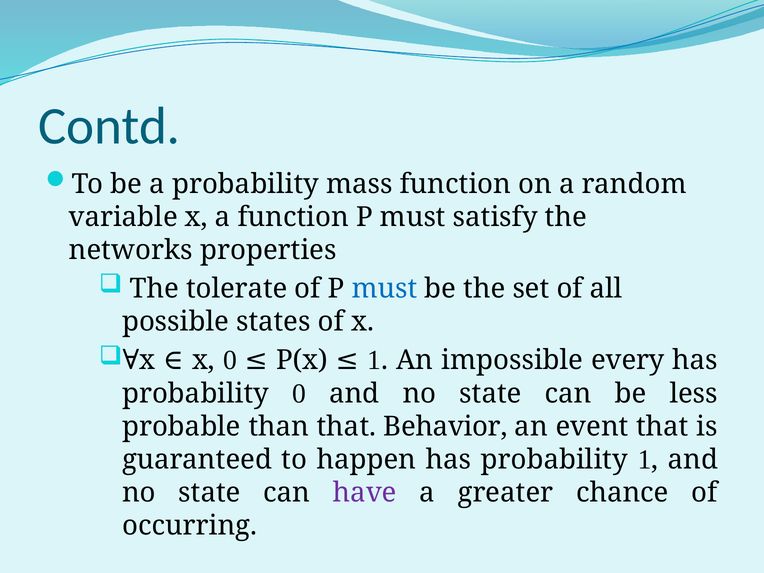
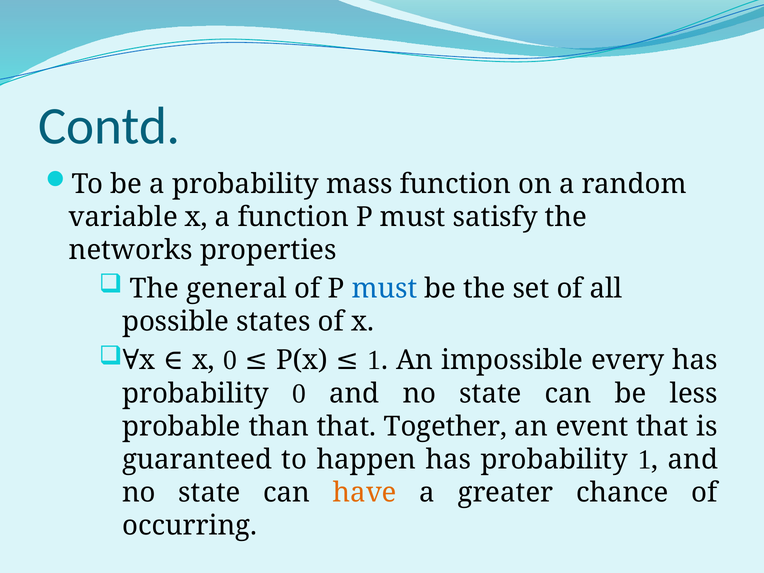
tolerate: tolerate -> general
Behavior: Behavior -> Together
have colour: purple -> orange
